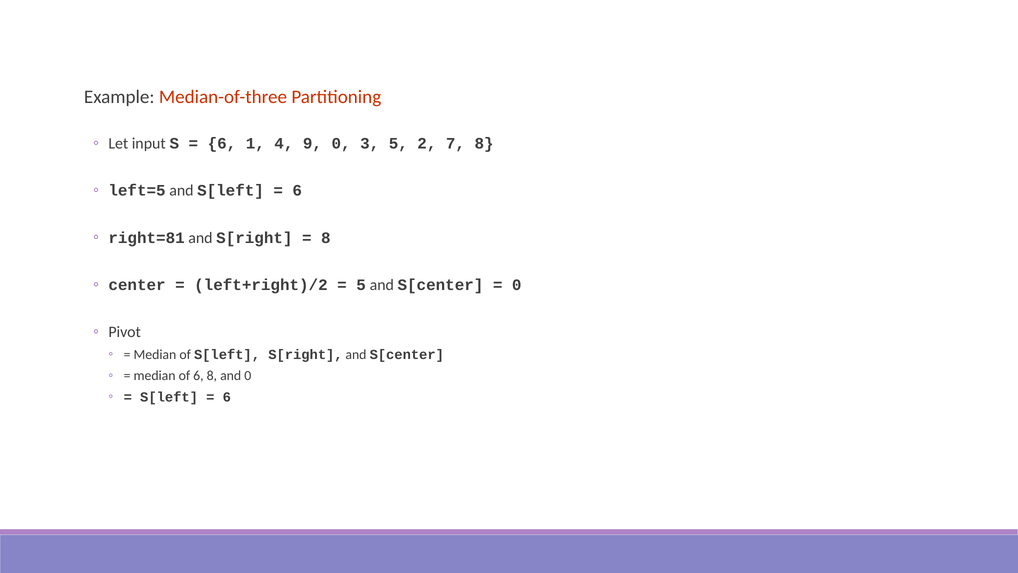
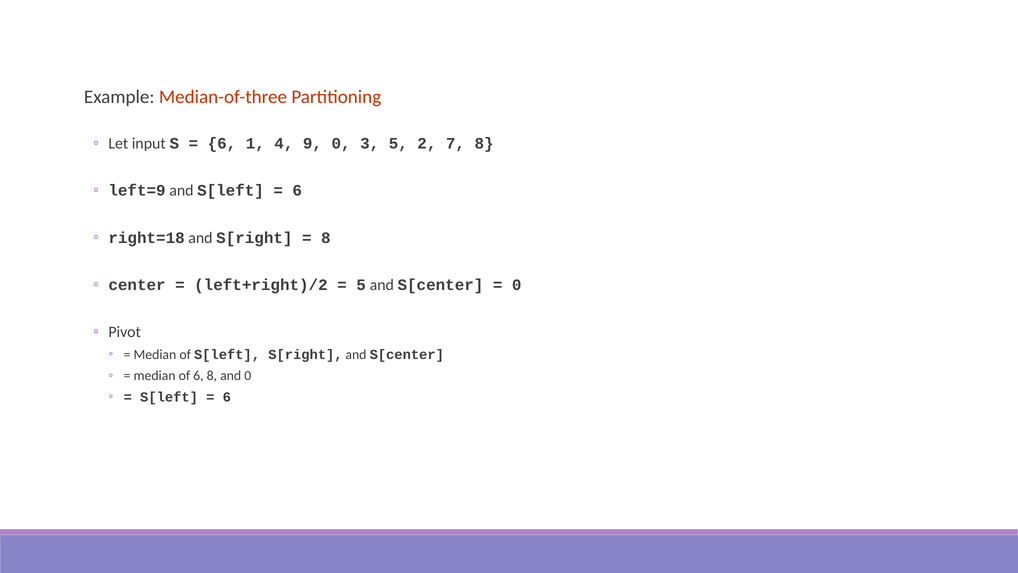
left=5: left=5 -> left=9
right=81: right=81 -> right=18
